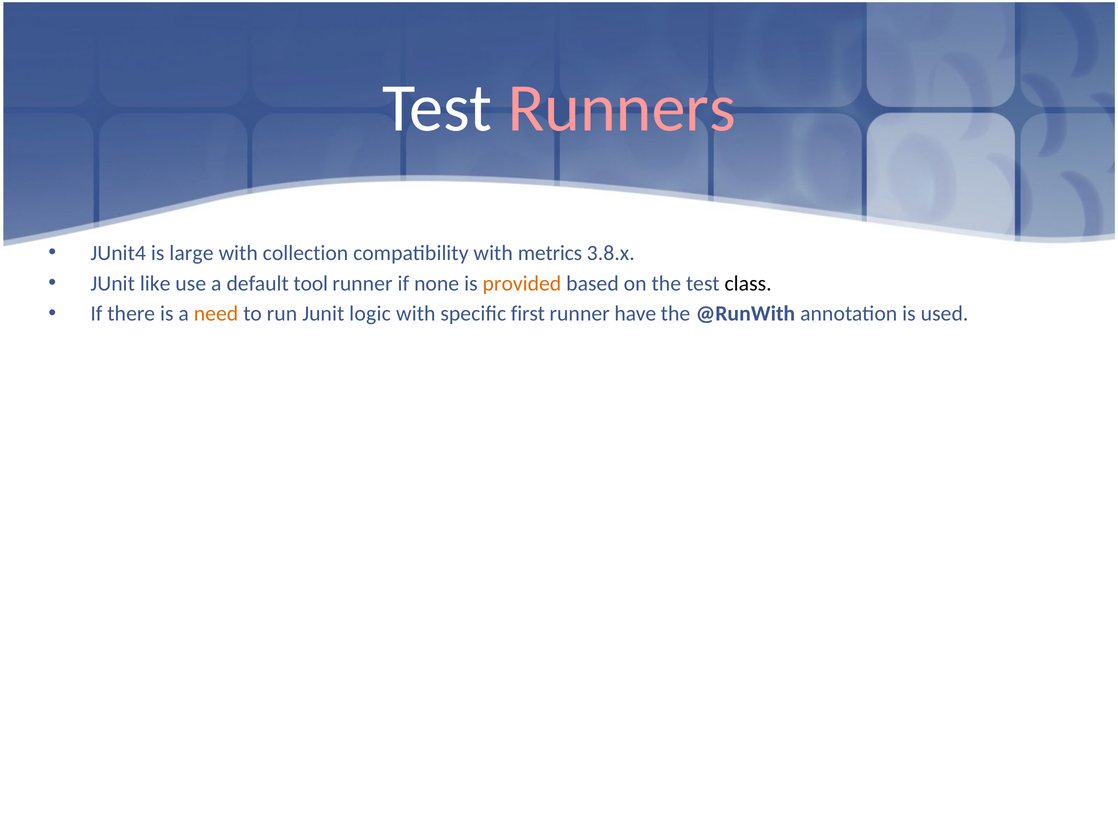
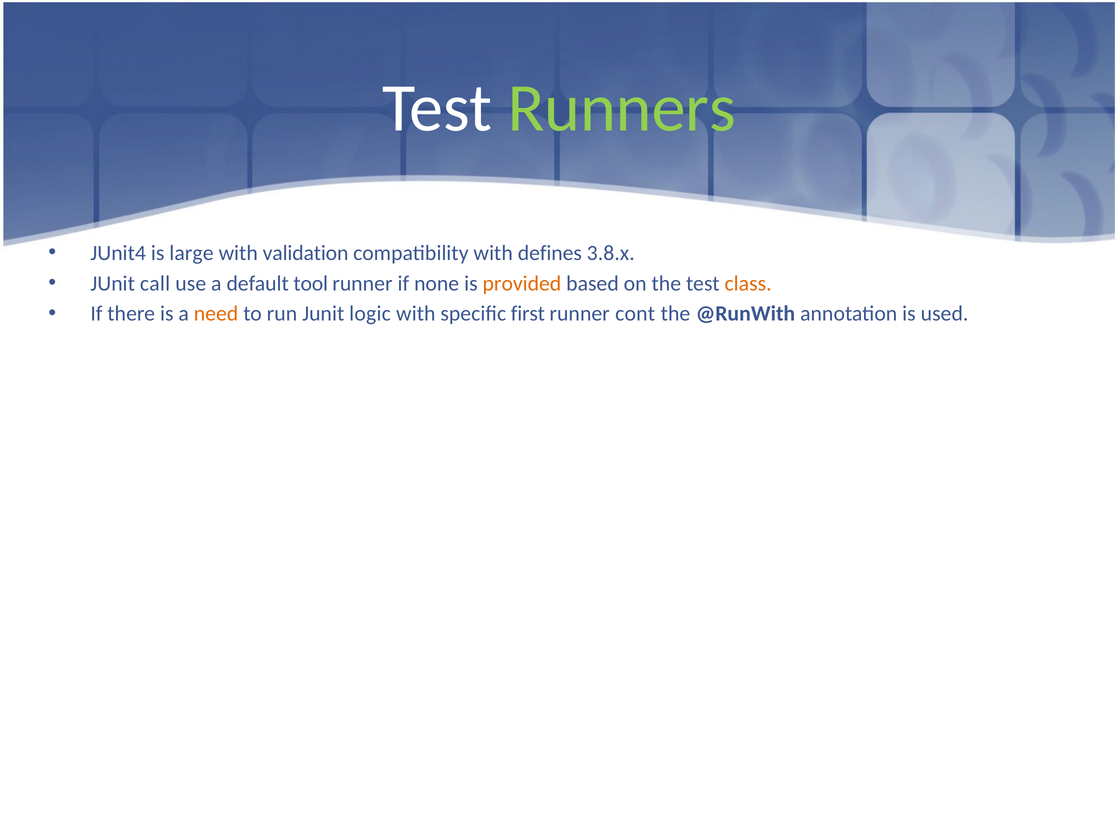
Runners colour: pink -> light green
collection: collection -> validation
metrics: metrics -> defines
like: like -> call
class colour: black -> orange
have: have -> cont
